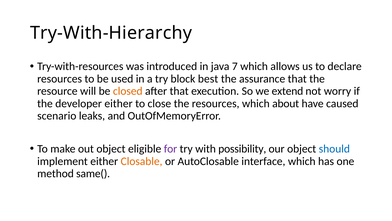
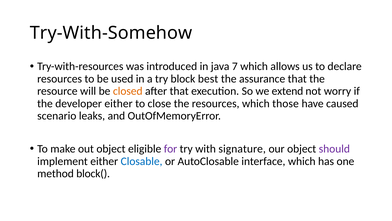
Try-With-Hierarchy: Try-With-Hierarchy -> Try-With-Somehow
about: about -> those
possibility: possibility -> signature
should colour: blue -> purple
Closable colour: orange -> blue
same(: same( -> block(
